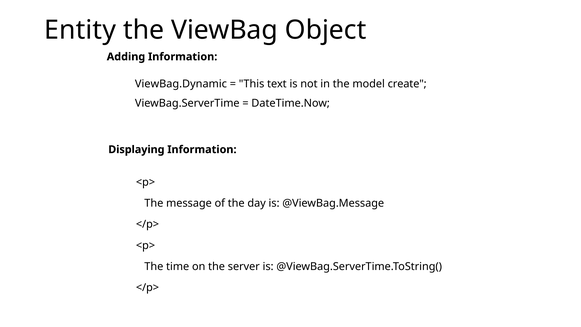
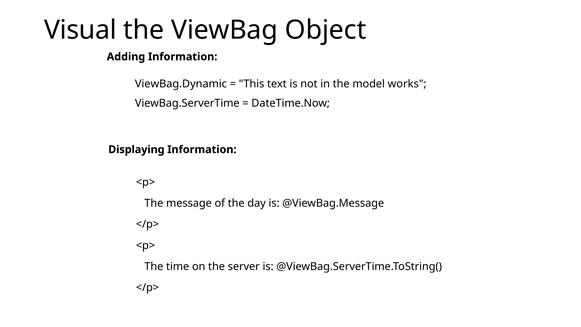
Entity: Entity -> Visual
create: create -> works
